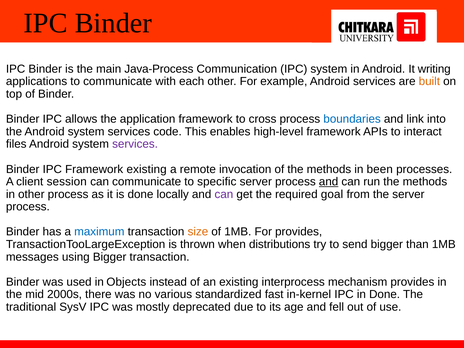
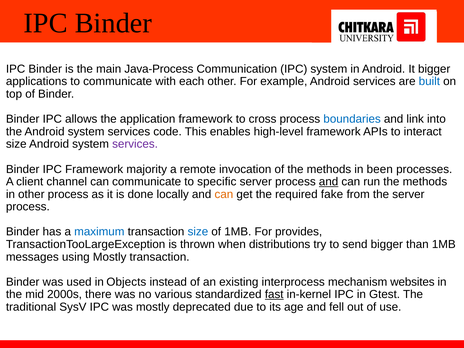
It writing: writing -> bigger
built colour: orange -> blue
files at (16, 144): files -> size
Framework existing: existing -> majority
session: session -> channel
can at (224, 194) colour: purple -> orange
goal: goal -> fake
size at (198, 232) colour: orange -> blue
using Bigger: Bigger -> Mostly
mechanism provides: provides -> websites
fast underline: none -> present
in Done: Done -> Gtest
